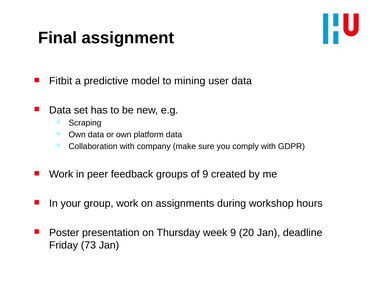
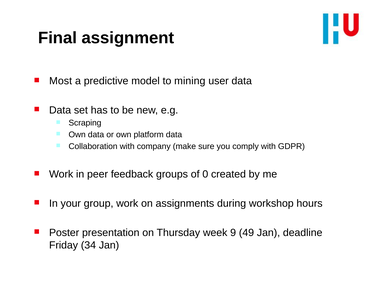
Fitbit: Fitbit -> Most
of 9: 9 -> 0
20: 20 -> 49
73: 73 -> 34
